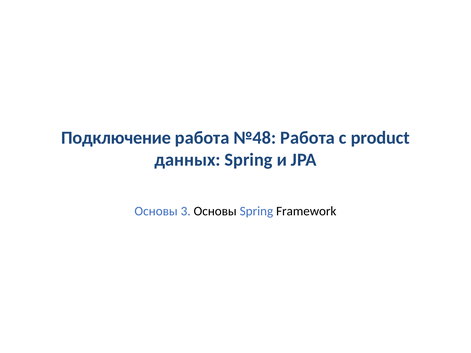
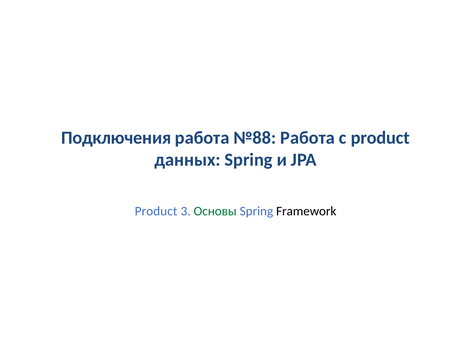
Подключение: Подключение -> Подключения
№48: №48 -> №88
Основы at (156, 211): Основы -> Product
Основы at (215, 211) colour: black -> green
